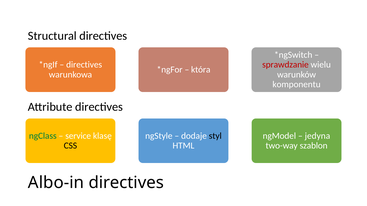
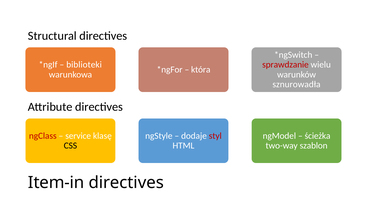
directives at (84, 65): directives -> biblioteki
komponentu: komponentu -> sznurowadła
ngClass colour: green -> red
styl colour: black -> red
jedyna: jedyna -> ścieżka
Albo-in: Albo-in -> Item-in
